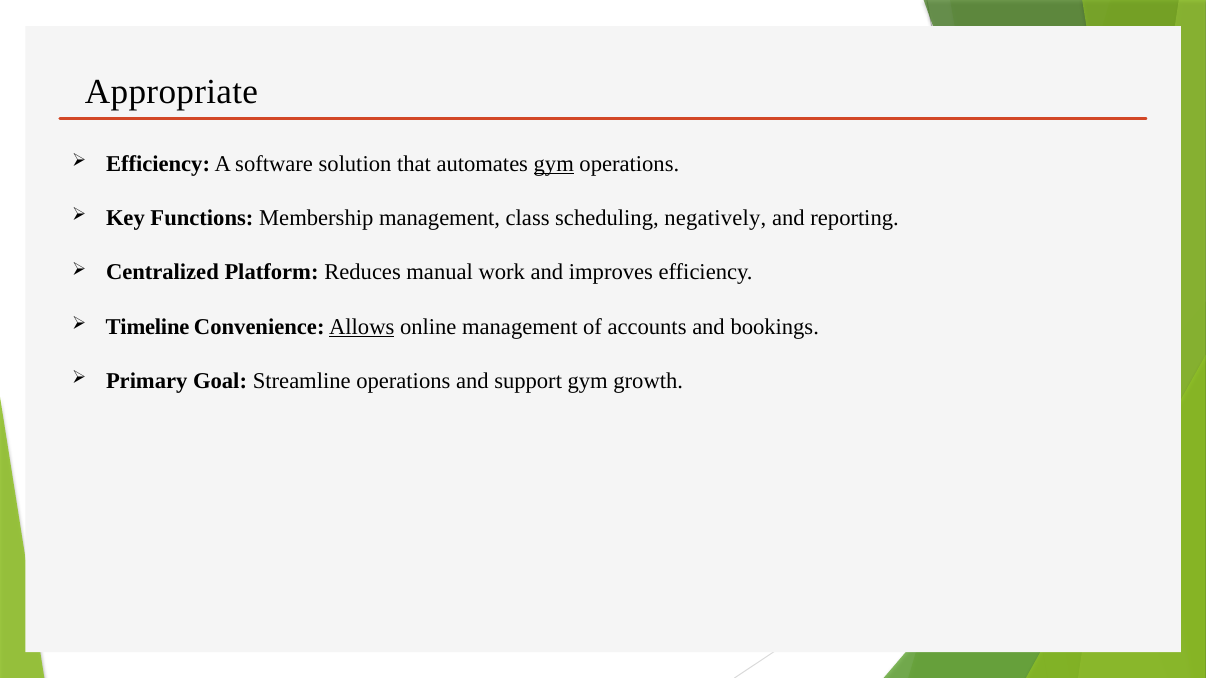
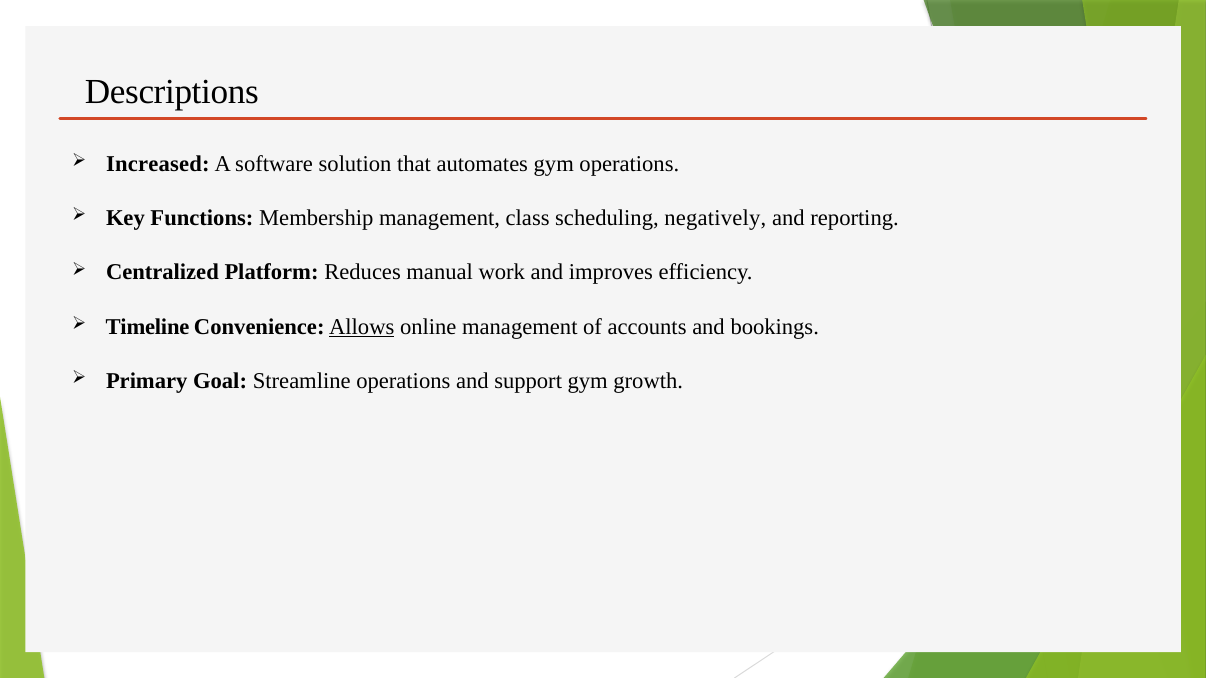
Appropriate: Appropriate -> Descriptions
Efficiency at (158, 164): Efficiency -> Increased
gym at (554, 164) underline: present -> none
